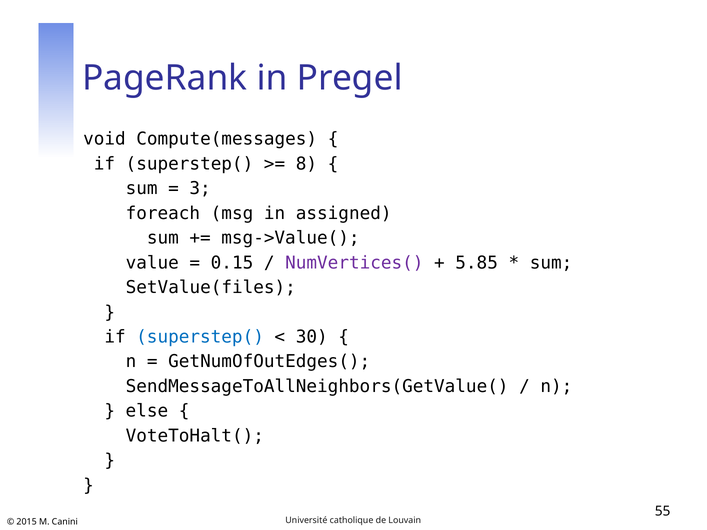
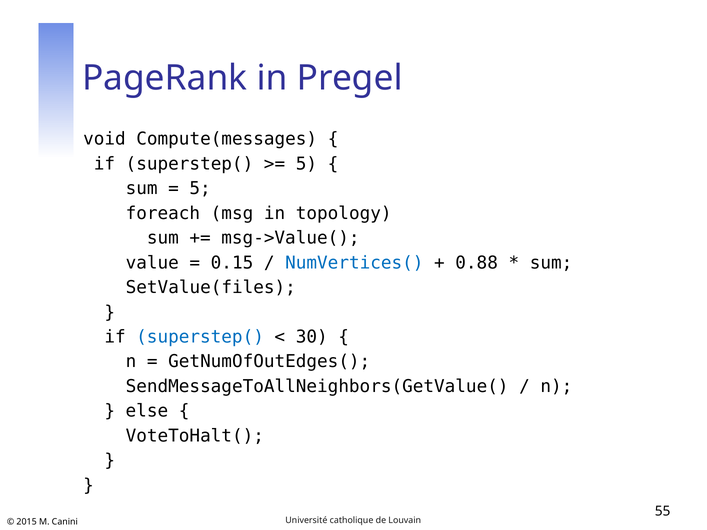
8 at (306, 164): 8 -> 5
3 at (200, 189): 3 -> 5
assigned: assigned -> topology
NumVertices( colour: purple -> blue
5.85: 5.85 -> 0.88
